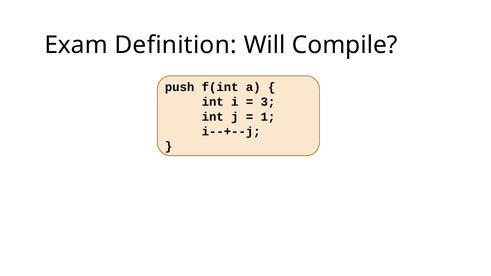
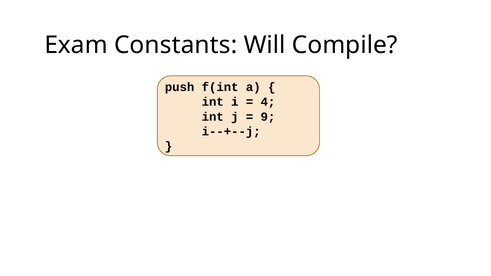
Definition: Definition -> Constants
3: 3 -> 4
1: 1 -> 9
